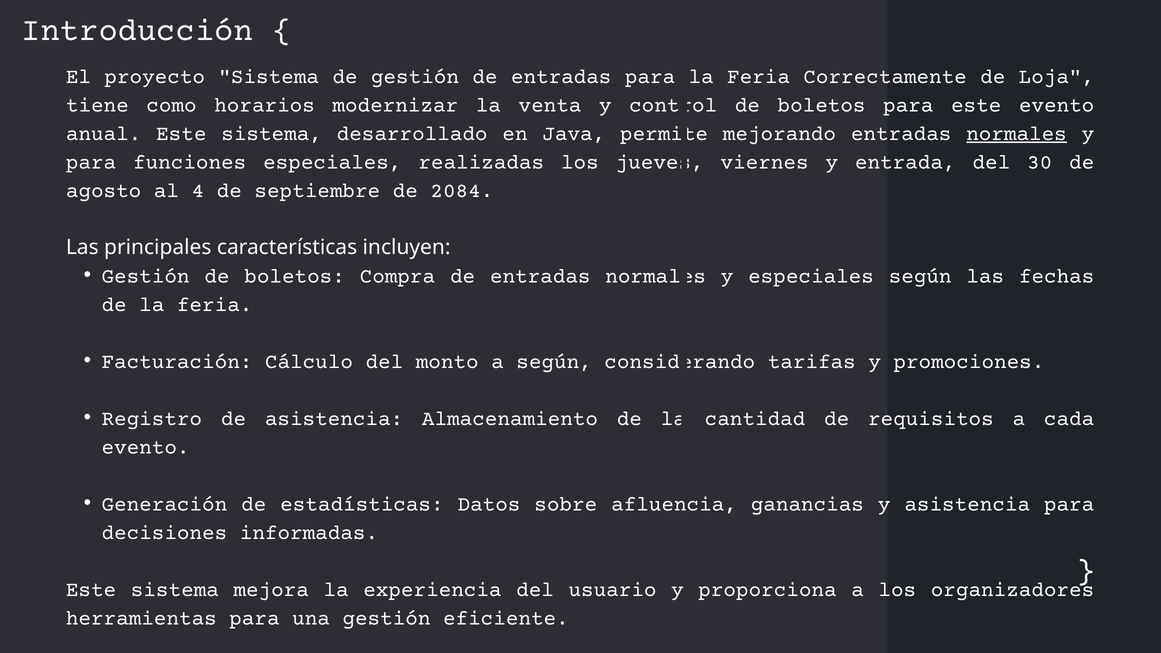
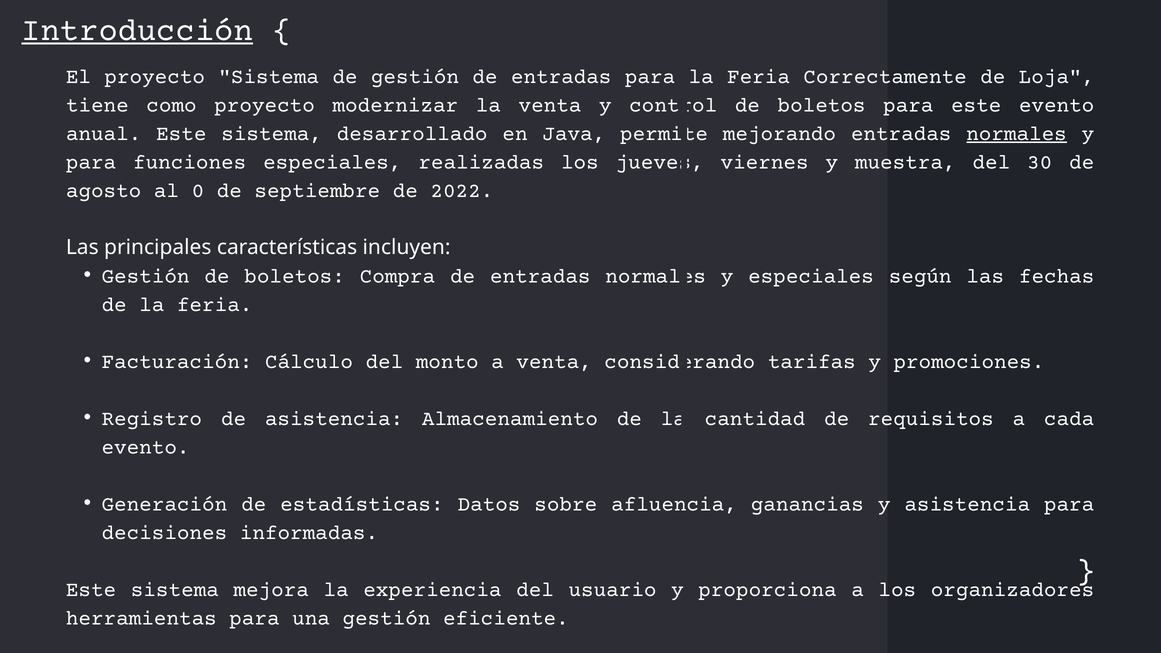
Introducción underline: none -> present
como horarios: horarios -> proyecto
entrada: entrada -> muestra
4: 4 -> 0
2084: 2084 -> 2022
a según: según -> venta
